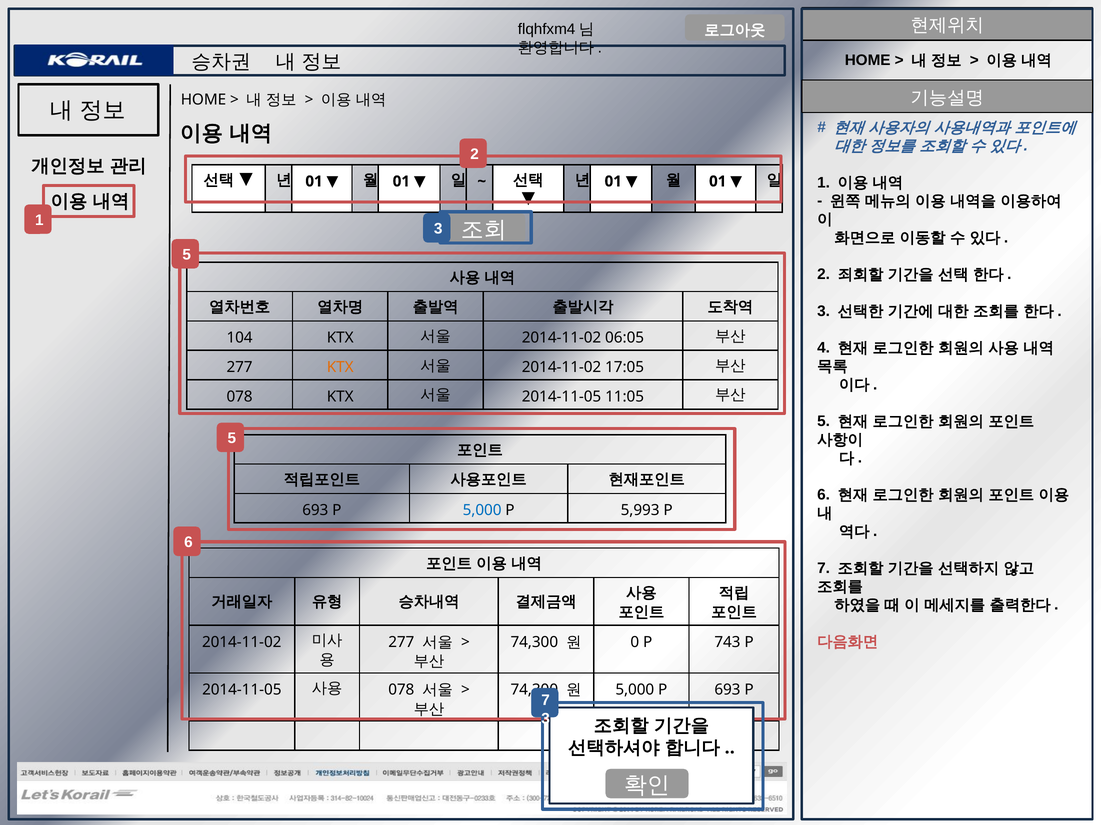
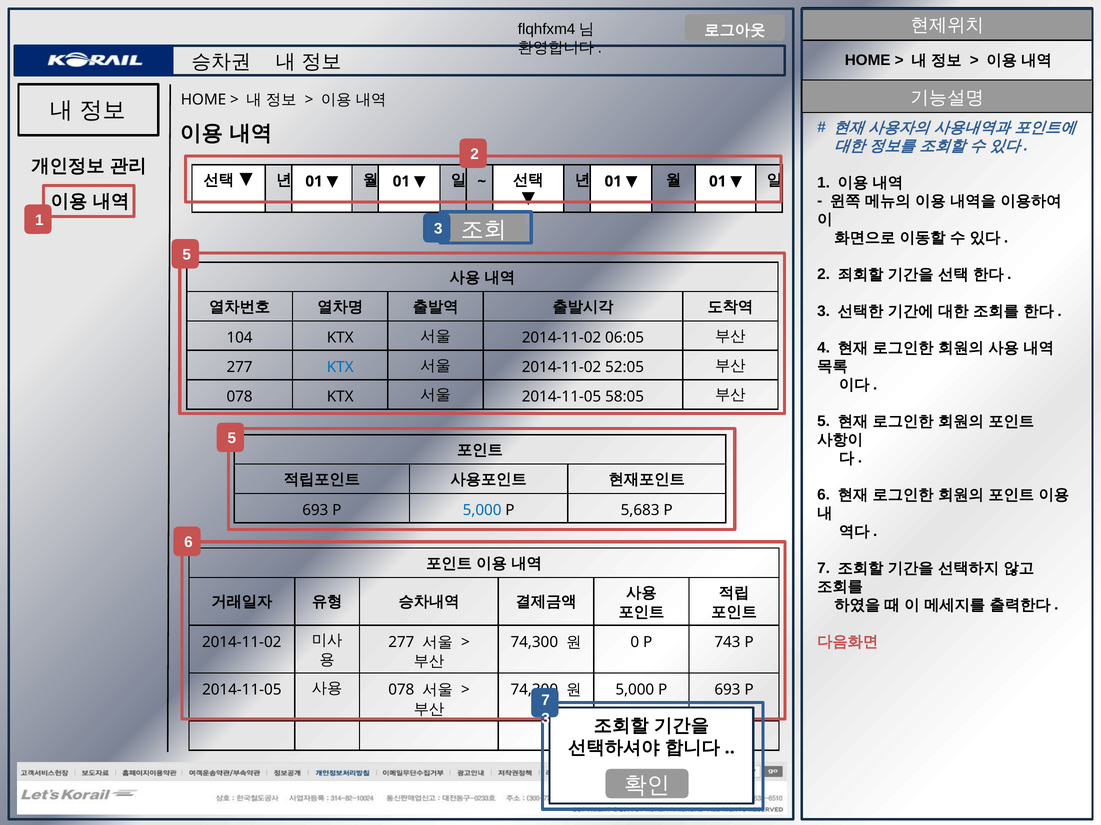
KTX at (340, 367) colour: orange -> blue
17:05: 17:05 -> 52:05
11:05: 11:05 -> 58:05
5,993: 5,993 -> 5,683
